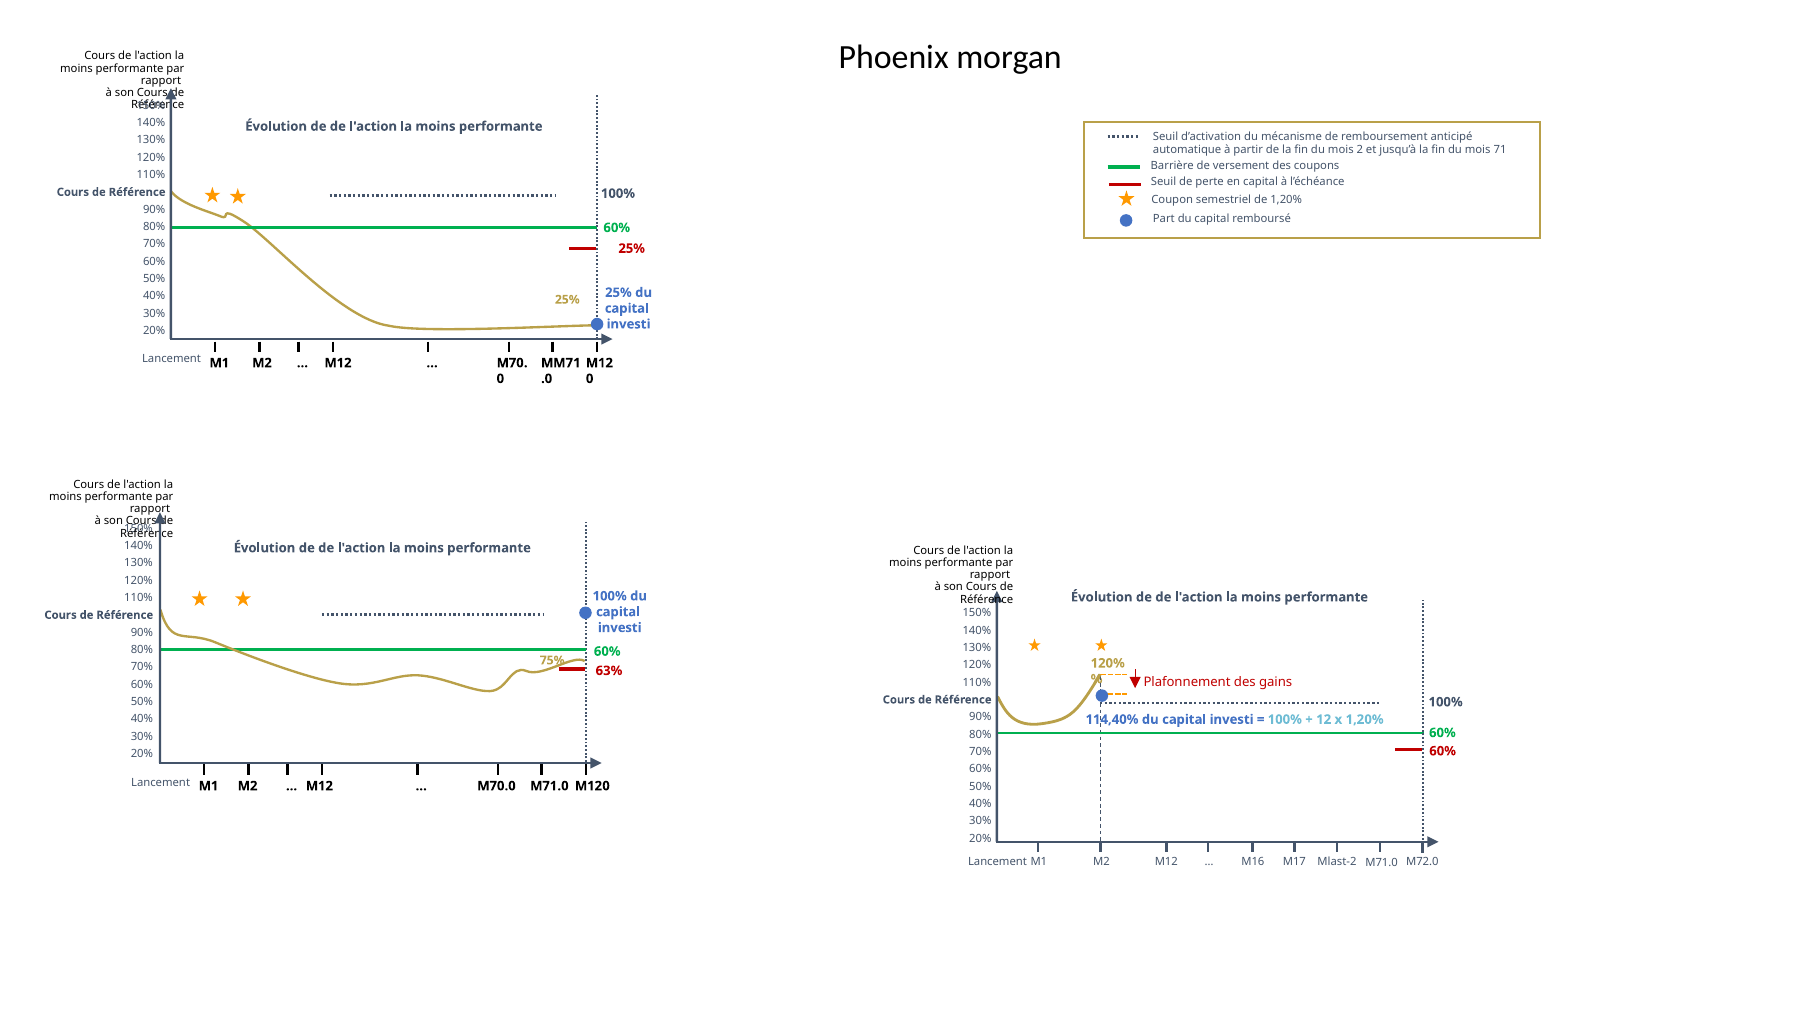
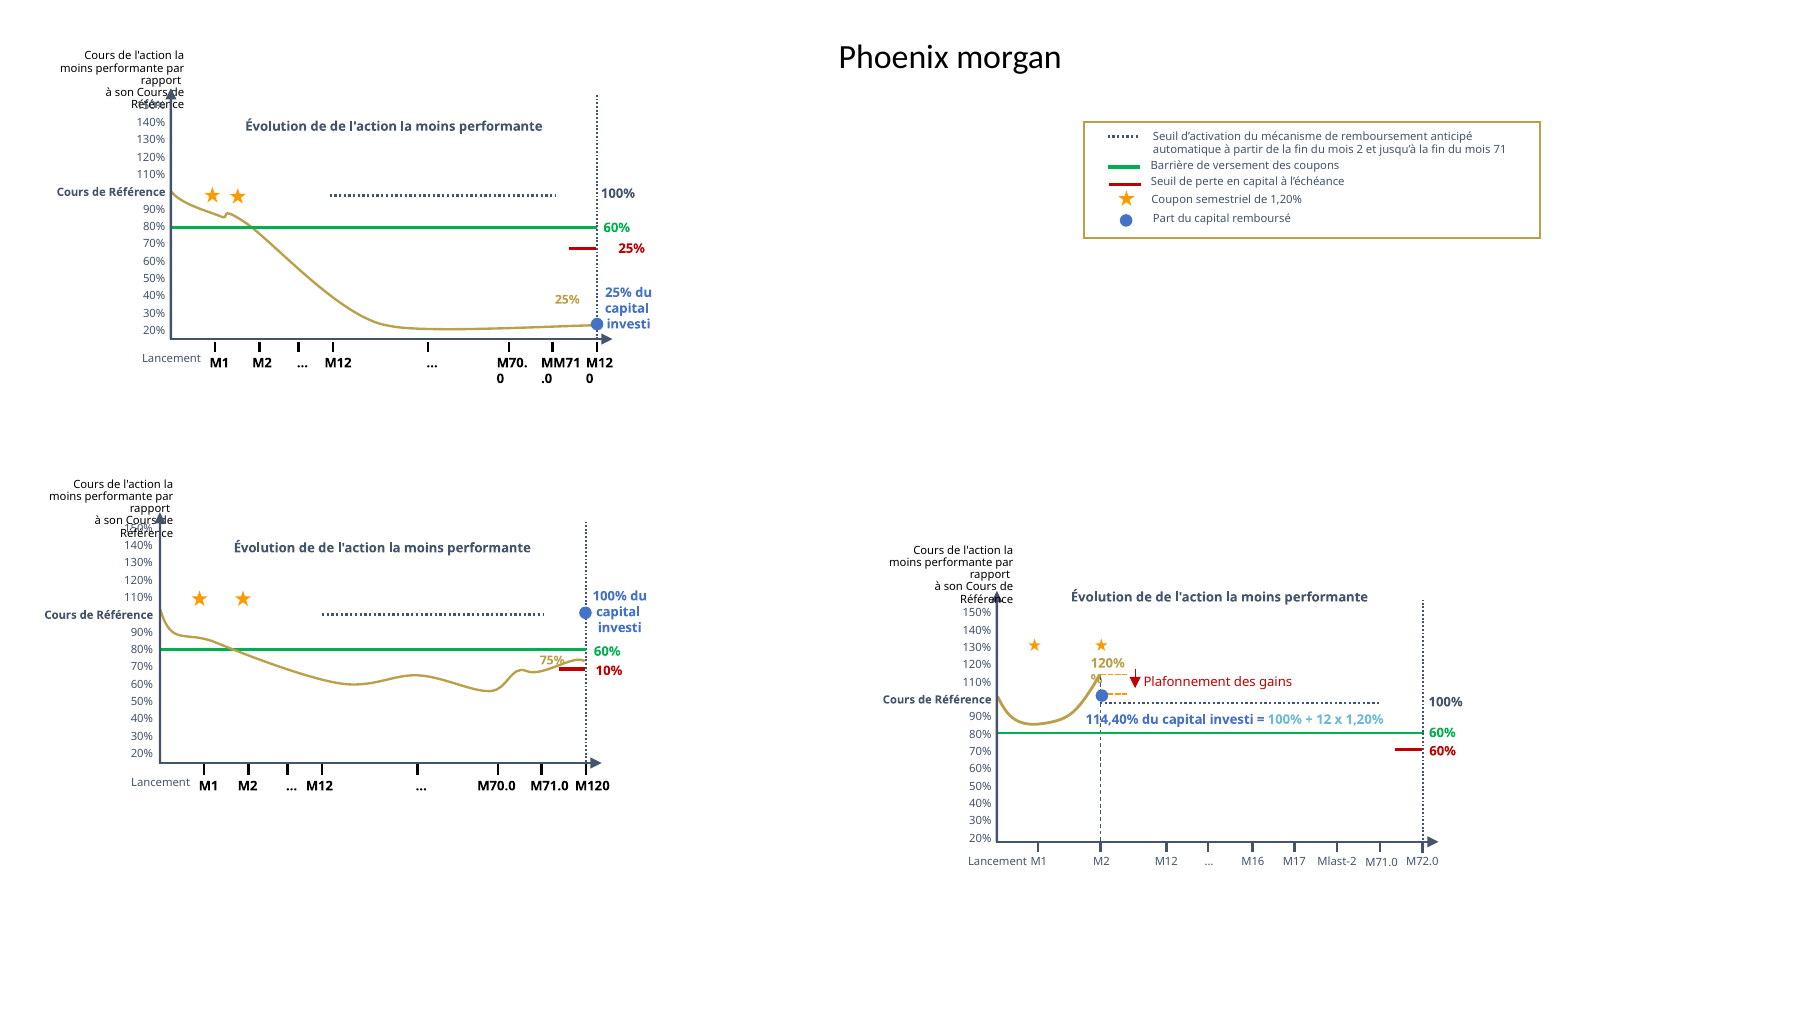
63%: 63% -> 10%
